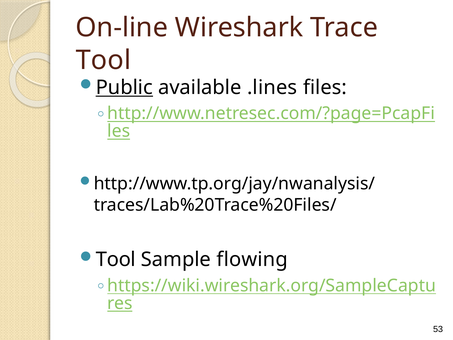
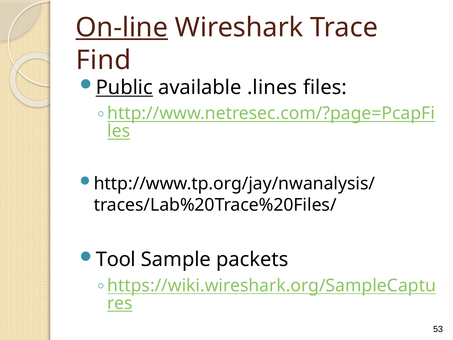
On-line underline: none -> present
Tool at (103, 60): Tool -> Find
flowing: flowing -> packets
